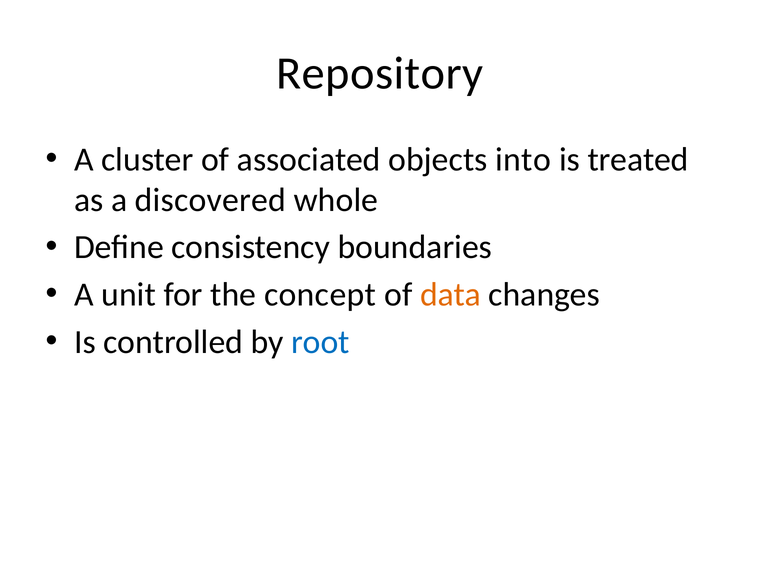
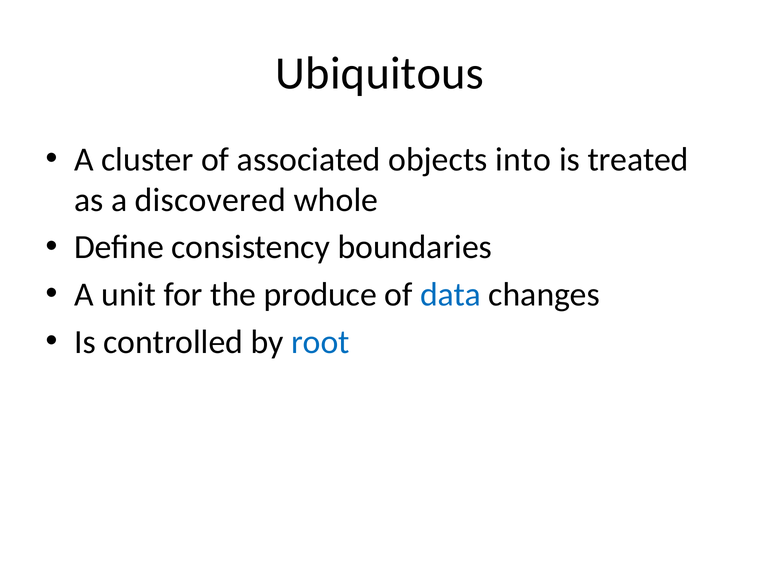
Repository: Repository -> Ubiquitous
concept: concept -> produce
data colour: orange -> blue
